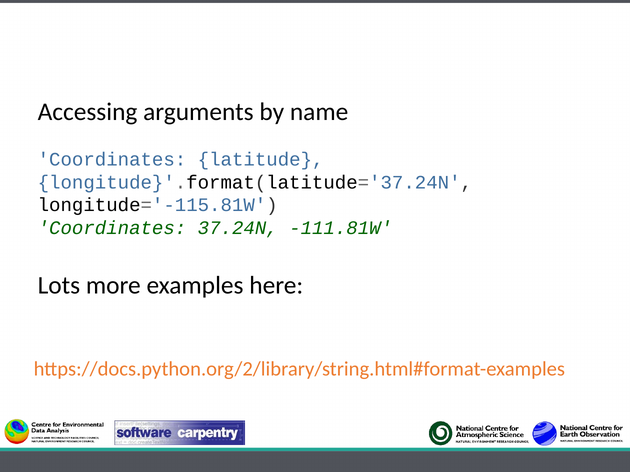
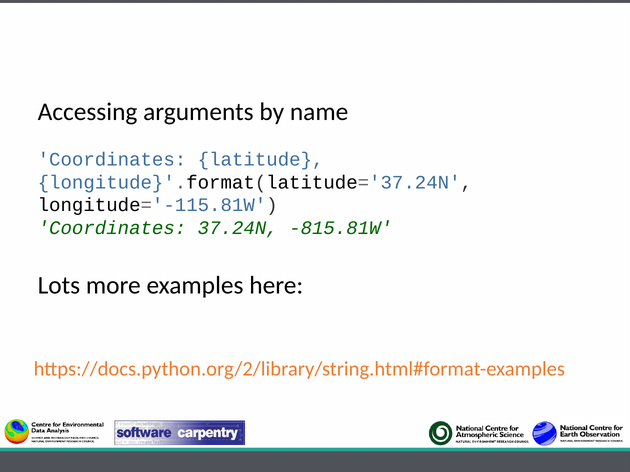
-111.81W: -111.81W -> -815.81W
